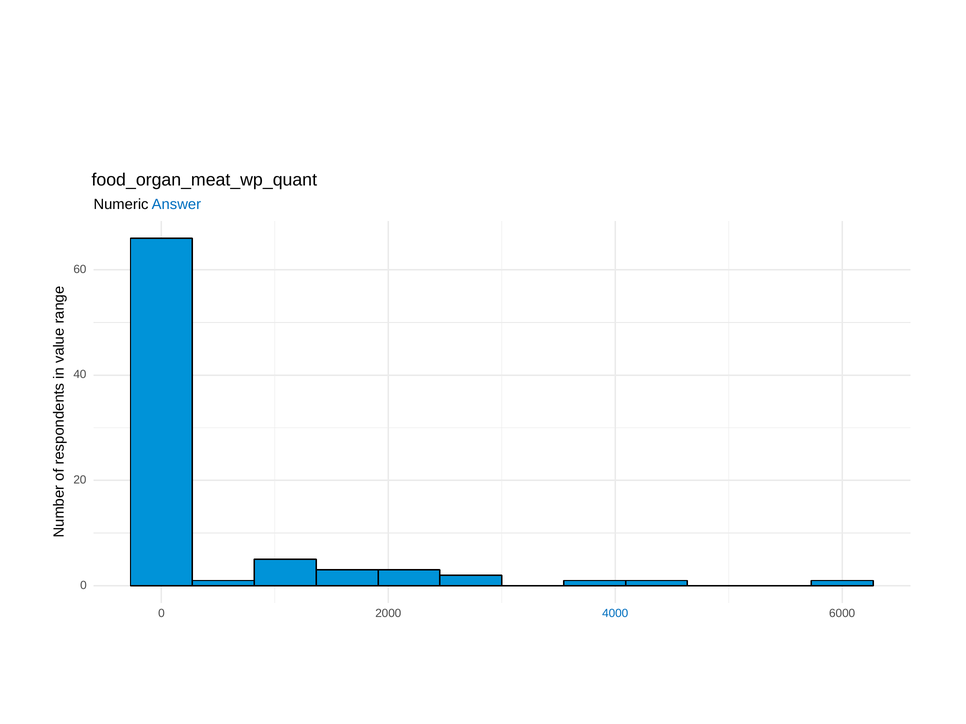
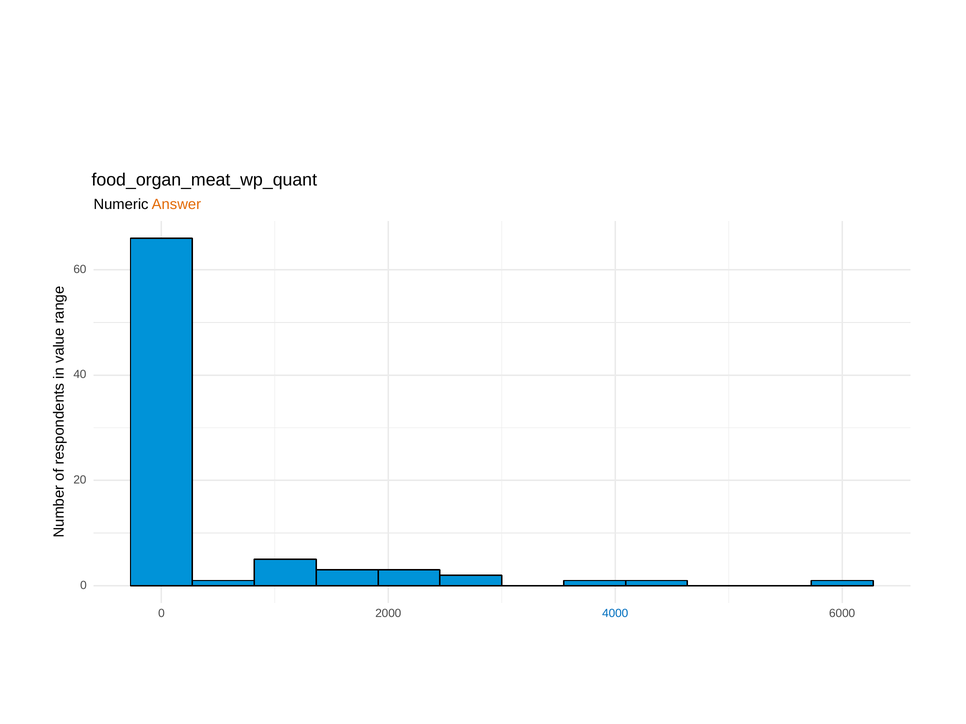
Answer colour: blue -> orange
